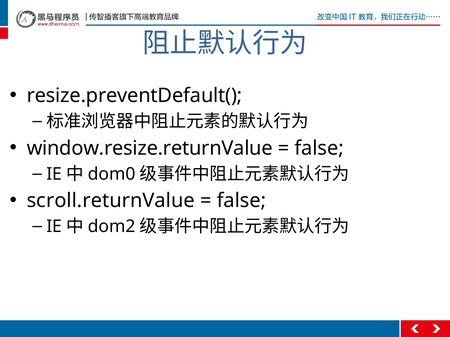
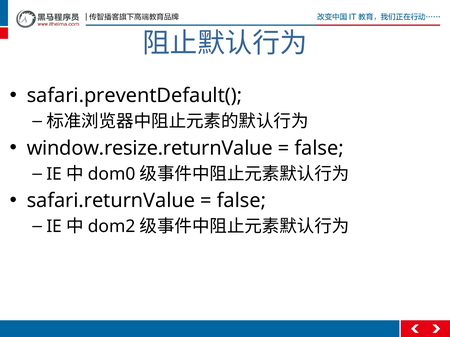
resize.preventDefault(: resize.preventDefault( -> safari.preventDefault(
scroll.returnValue: scroll.returnValue -> safari.returnValue
